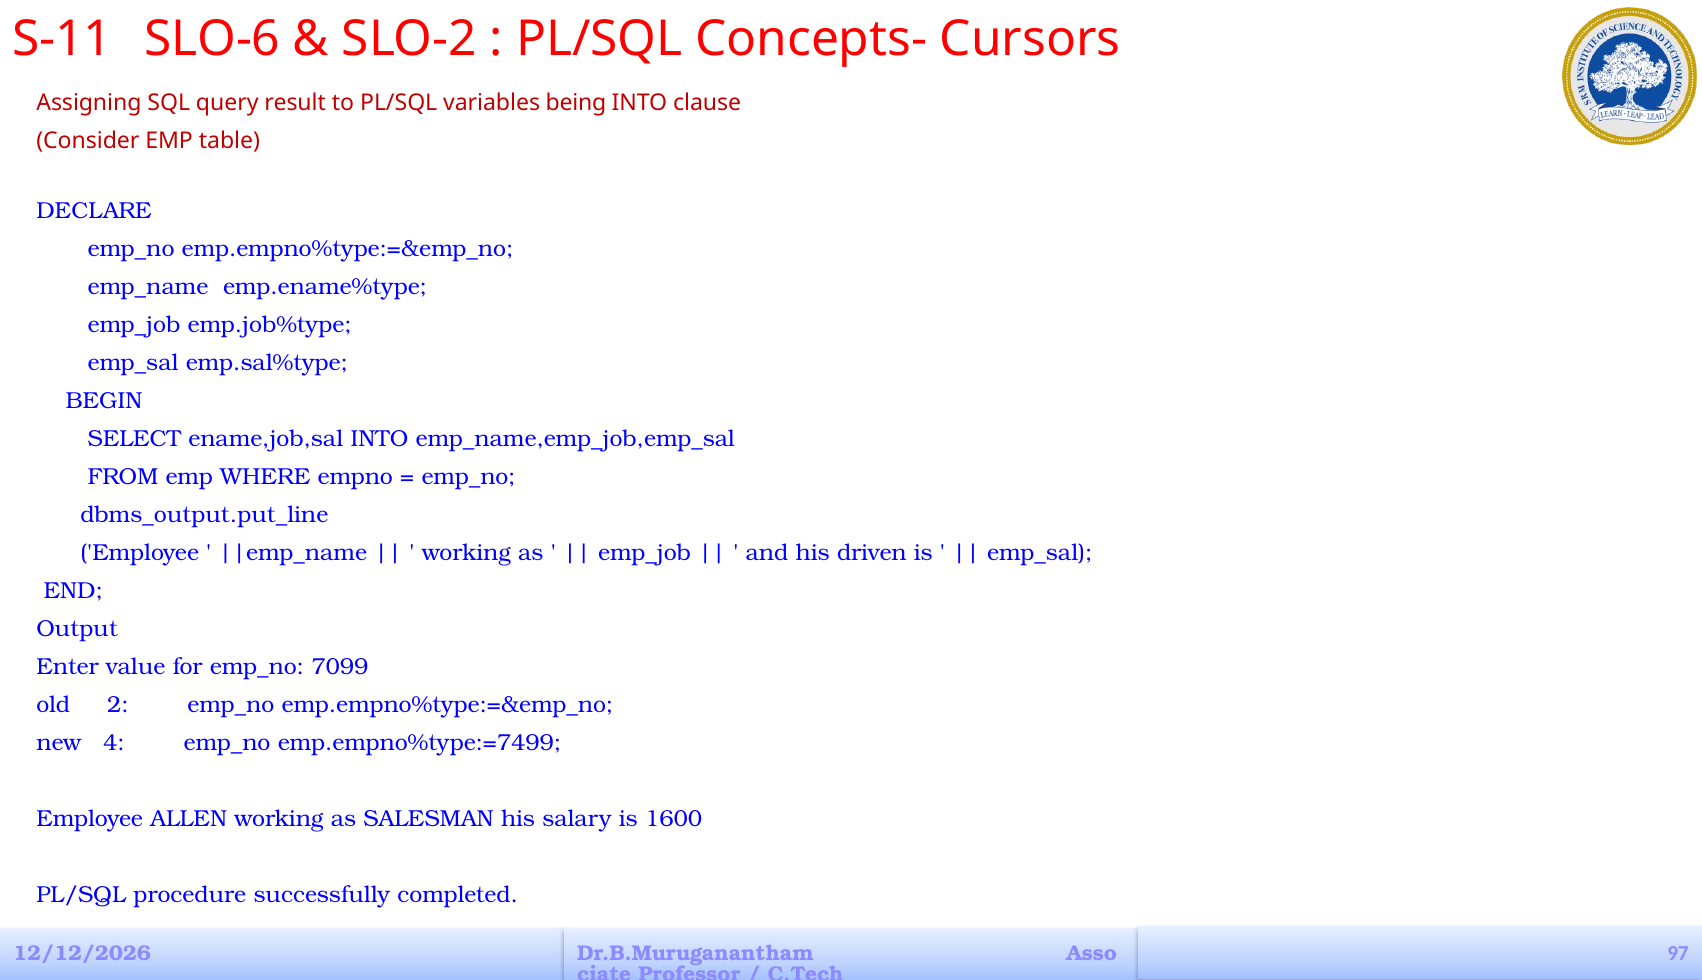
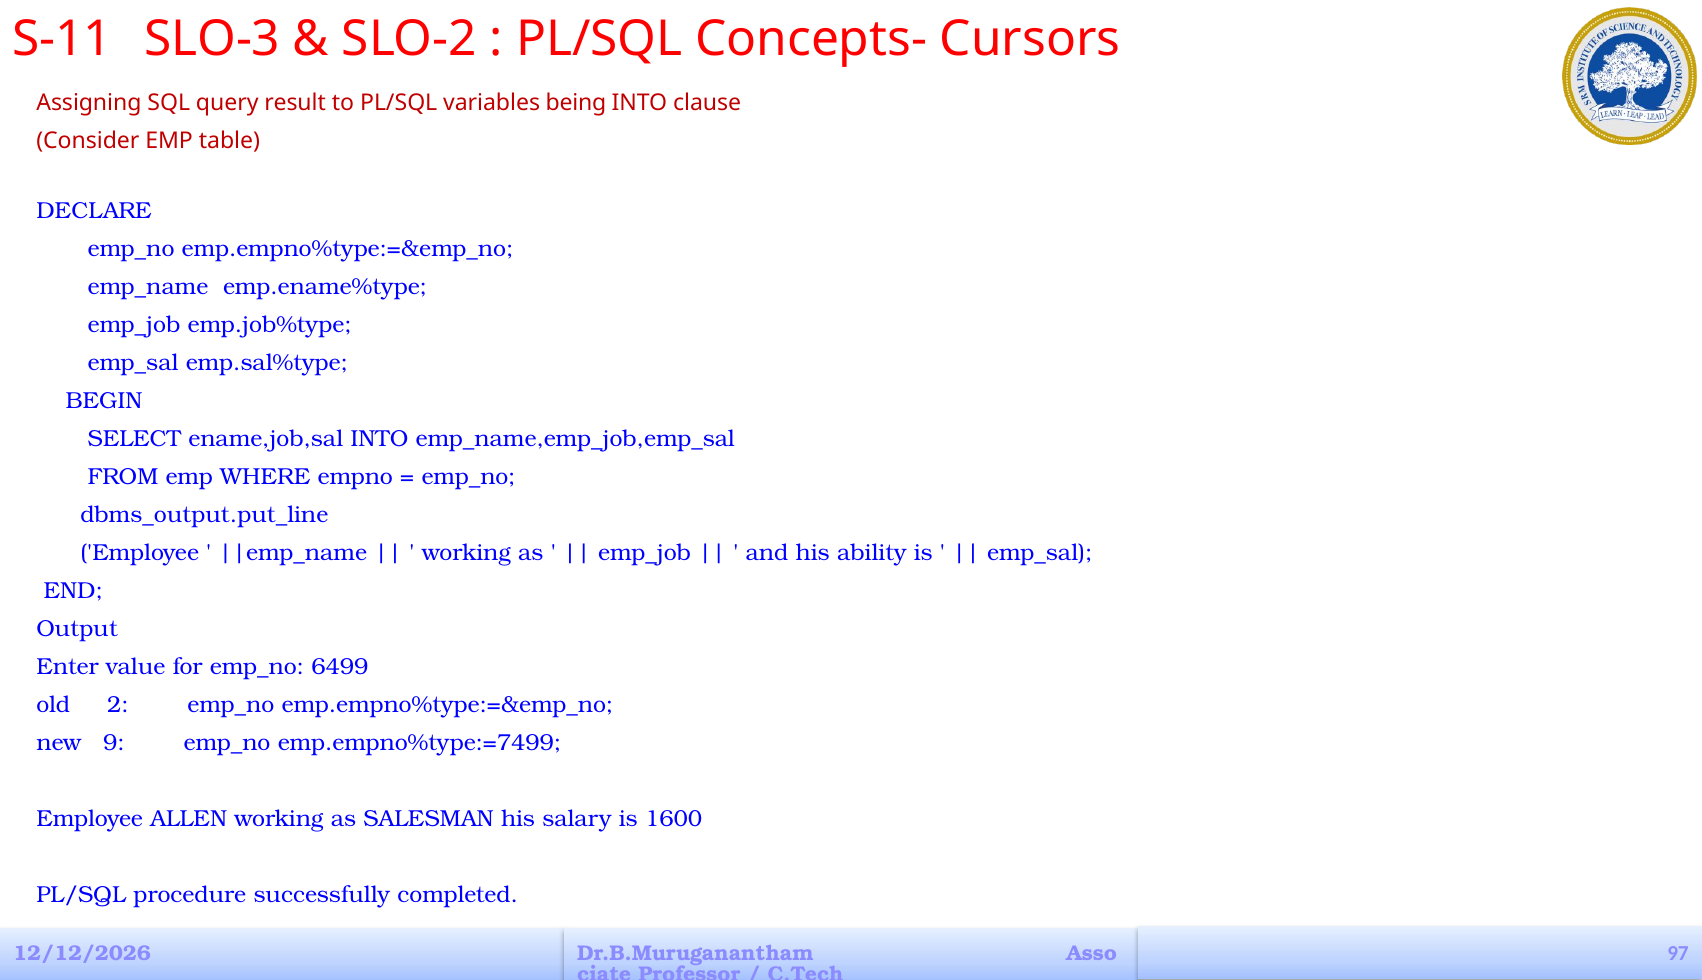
SLO-6: SLO-6 -> SLO-3
driven: driven -> ability
7099: 7099 -> 6499
4: 4 -> 9
